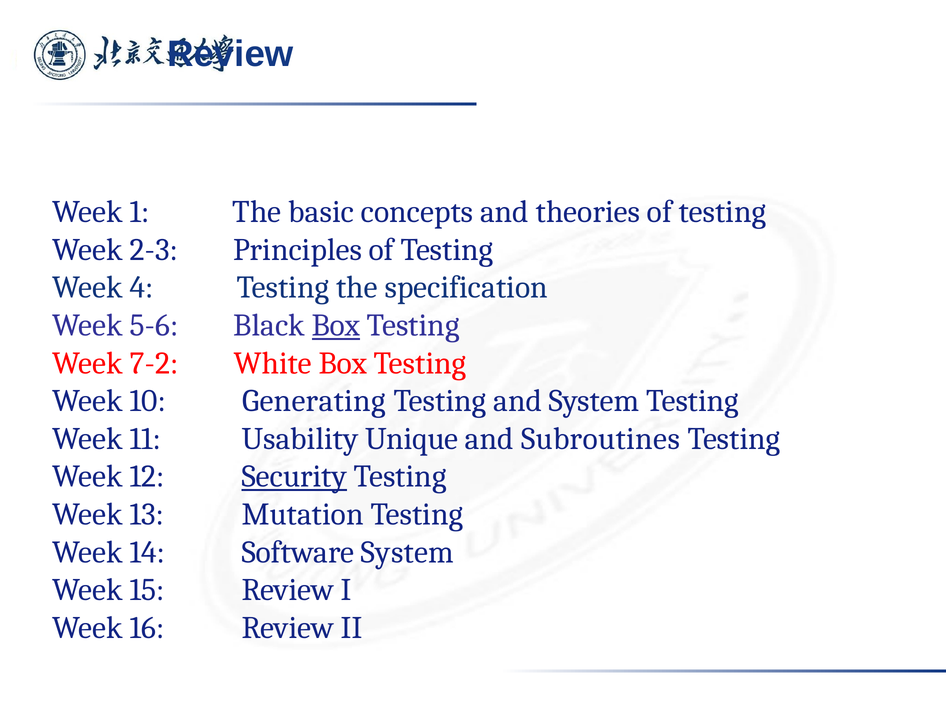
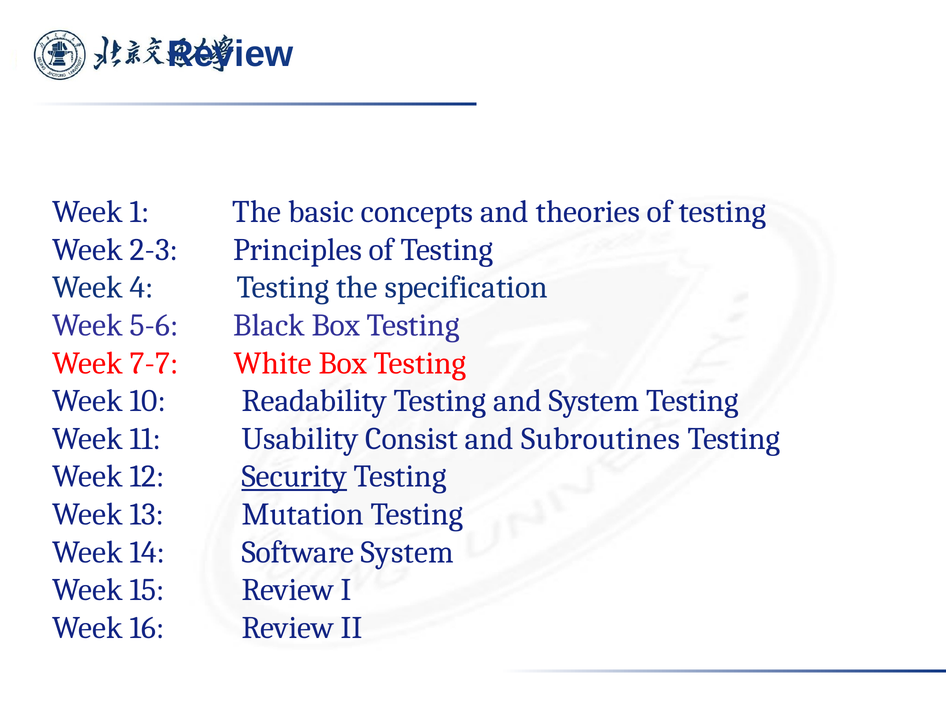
Box at (336, 326) underline: present -> none
7-2: 7-2 -> 7-7
Generating: Generating -> Readability
Unique: Unique -> Consist
